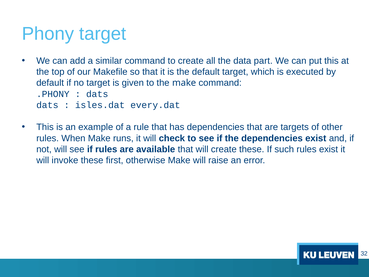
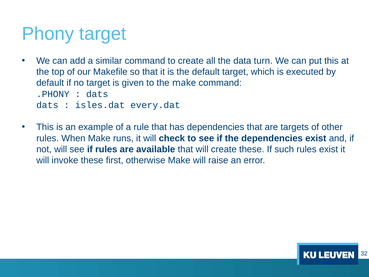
part: part -> turn
